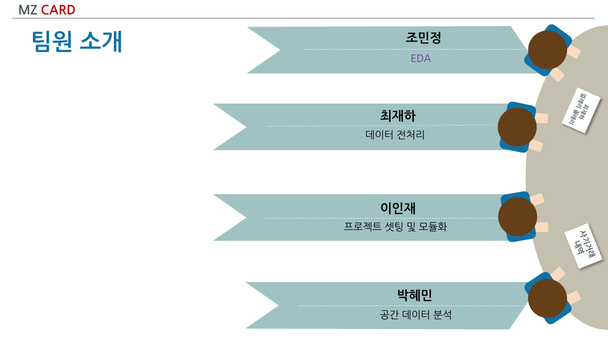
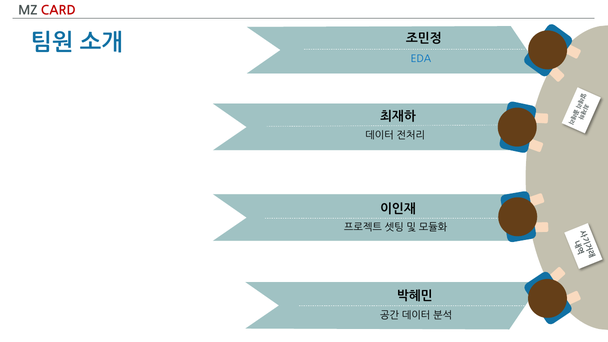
EDA colour: purple -> blue
